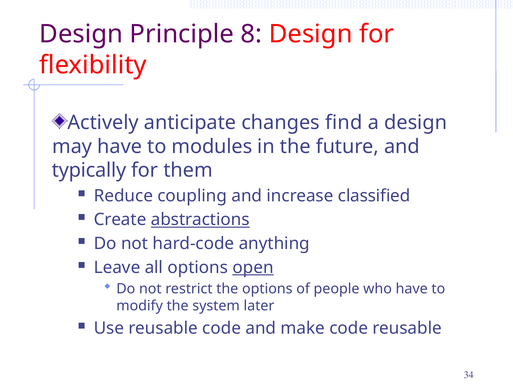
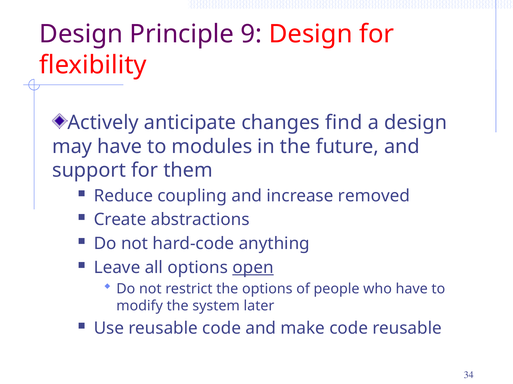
8: 8 -> 9
typically: typically -> support
classified: classified -> removed
abstractions underline: present -> none
